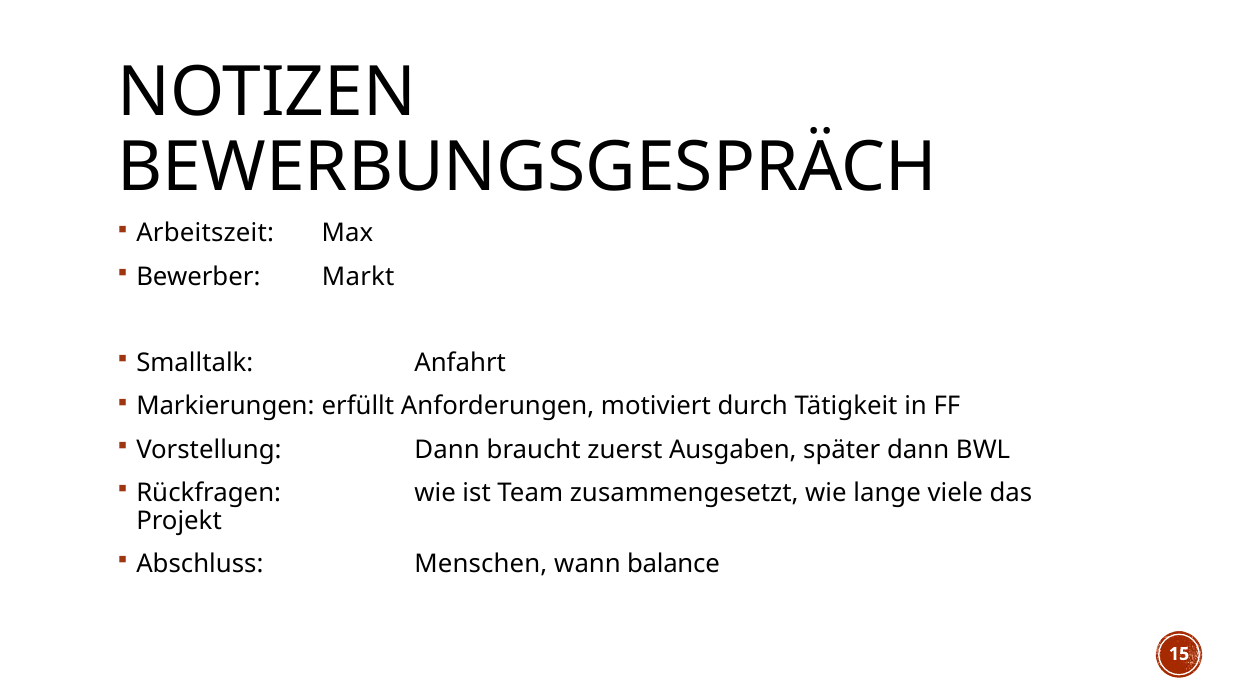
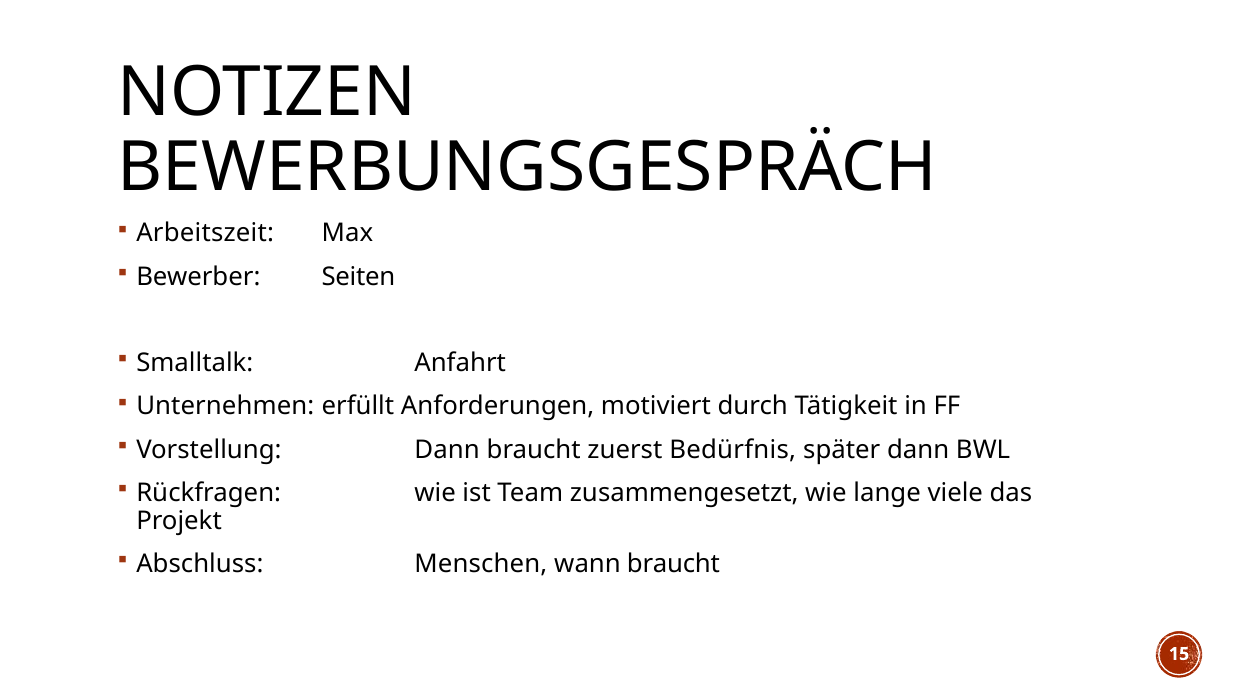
Markt: Markt -> Seiten
Markierungen: Markierungen -> Unternehmen
Ausgaben: Ausgaben -> Bedürfnis
wann balance: balance -> braucht
